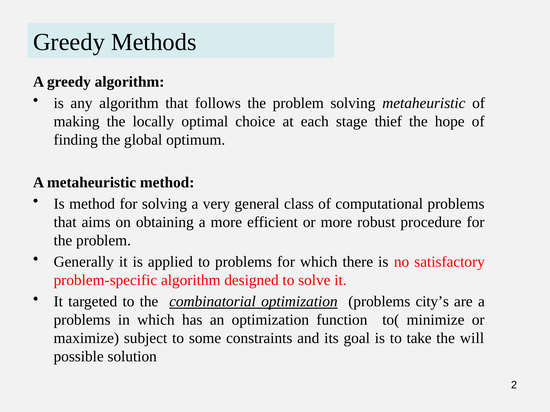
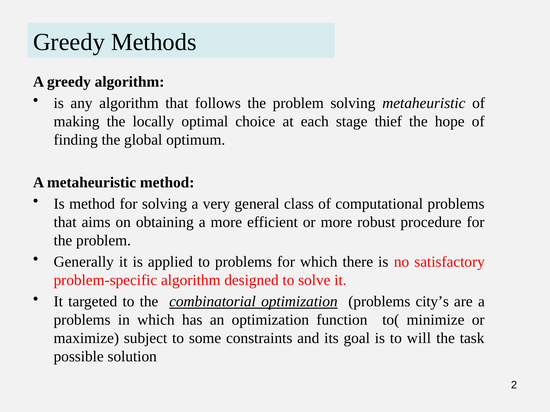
take: take -> will
will: will -> task
